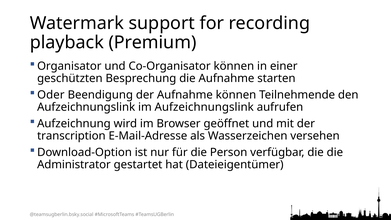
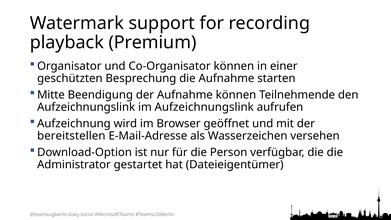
Oder: Oder -> Mitte
transcription: transcription -> bereitstellen
